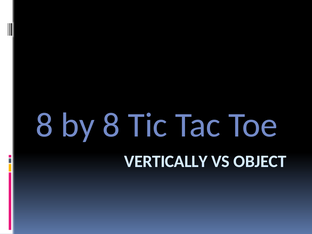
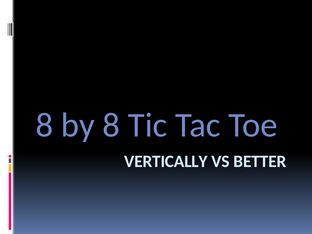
OBJECT: OBJECT -> BETTER
